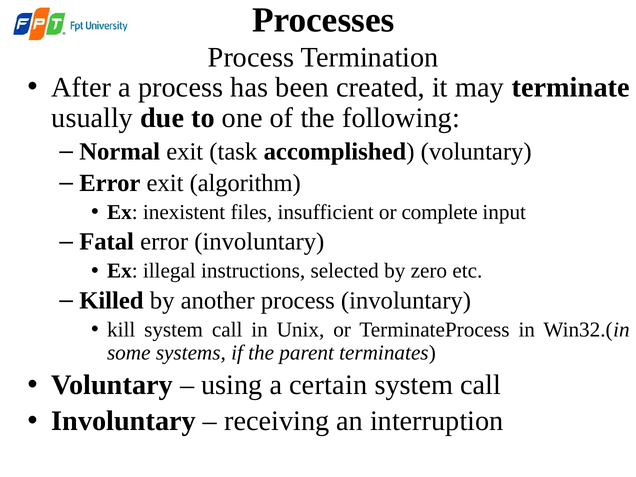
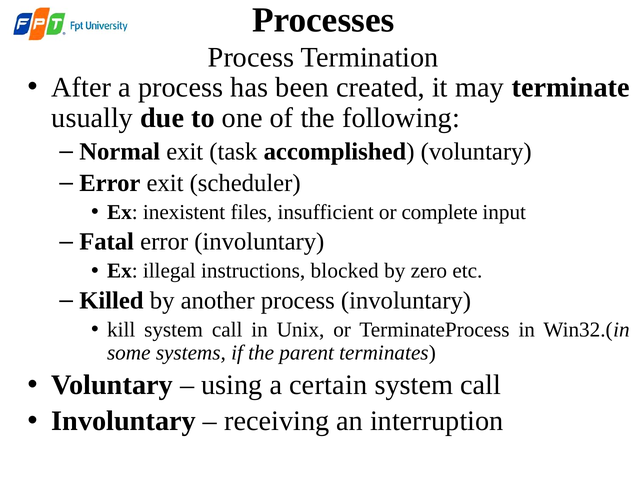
algorithm: algorithm -> scheduler
selected: selected -> blocked
